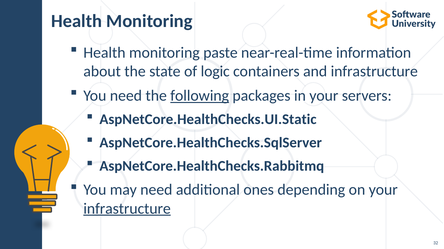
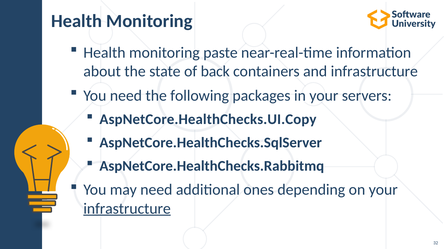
logic: logic -> back
following underline: present -> none
AspNetCore.HealthChecks.UI.Static: AspNetCore.HealthChecks.UI.Static -> AspNetCore.HealthChecks.UI.Copy
